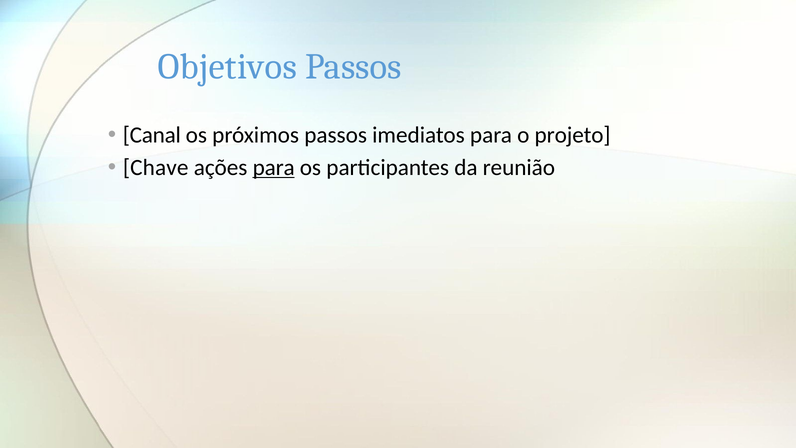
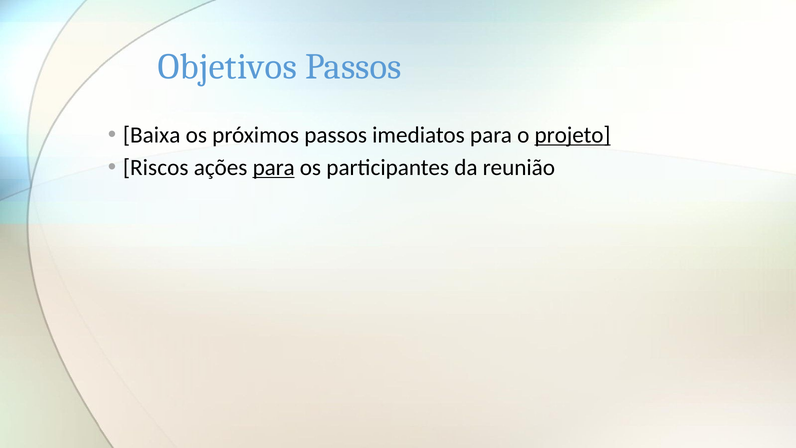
Canal: Canal -> Baixa
projeto underline: none -> present
Chave: Chave -> Riscos
